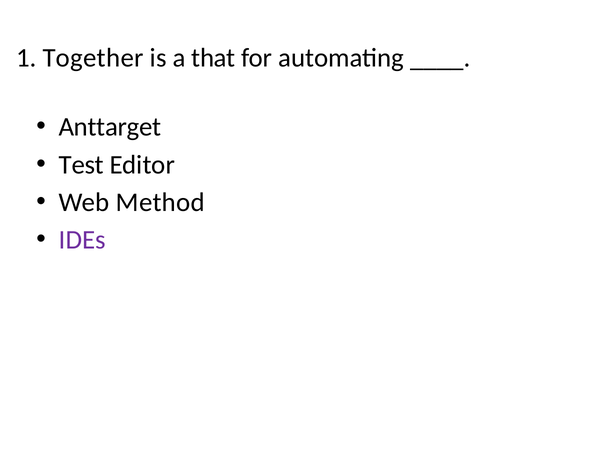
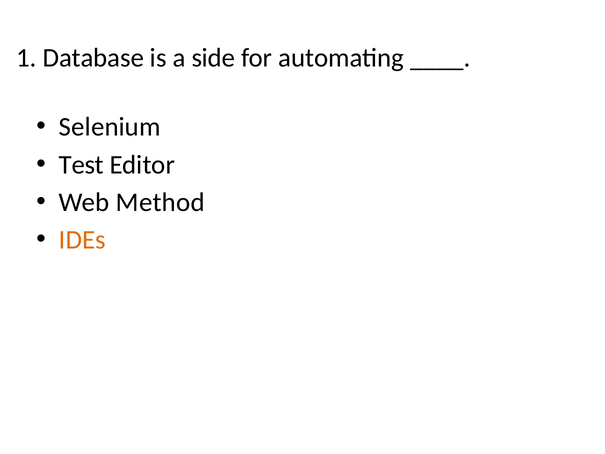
Together: Together -> Database
that: that -> side
Anttarget: Anttarget -> Selenium
IDEs colour: purple -> orange
